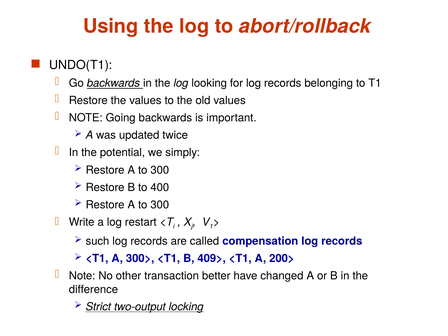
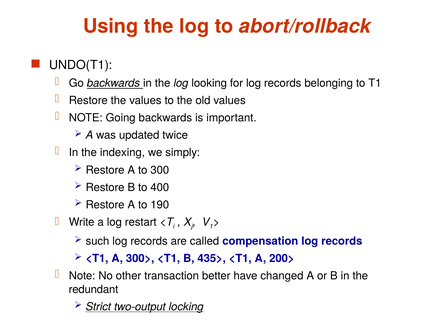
potential: potential -> indexing
300 at (160, 205): 300 -> 190
409>: 409> -> 435>
difference: difference -> redundant
